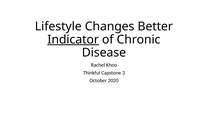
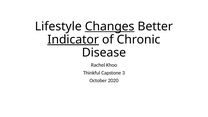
Changes underline: none -> present
